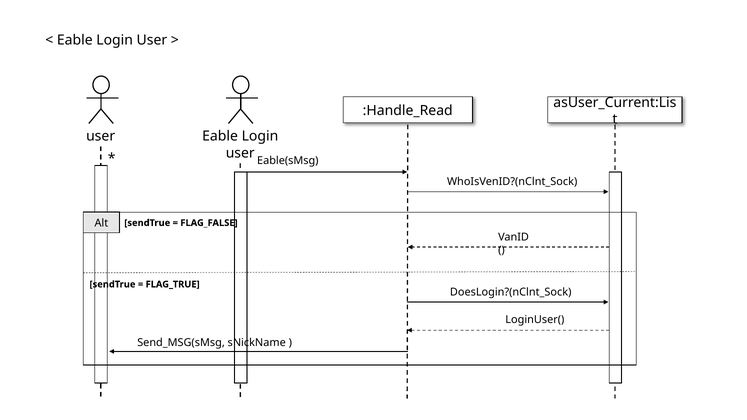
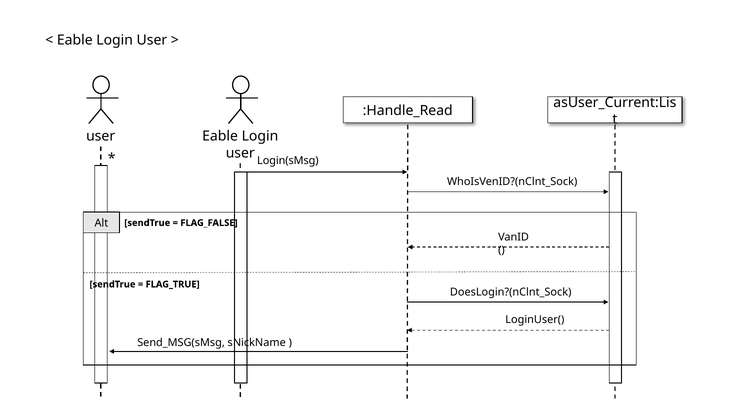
Eable(sMsg: Eable(sMsg -> Login(sMsg
